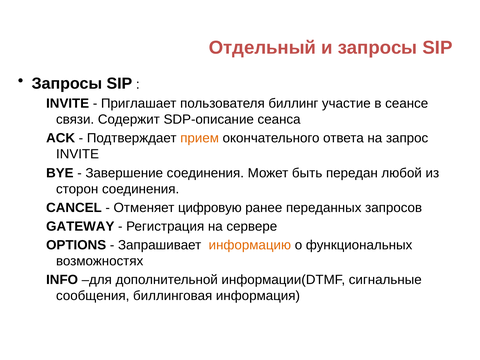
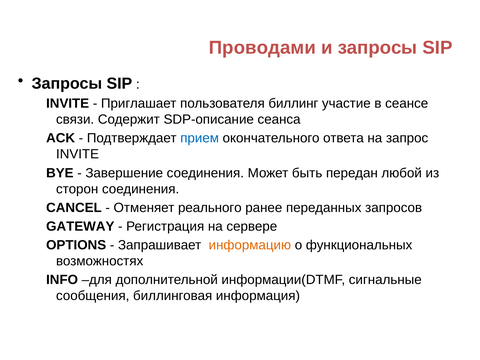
Отдельный: Отдельный -> Проводами
прием colour: orange -> blue
цифровую: цифровую -> реального
